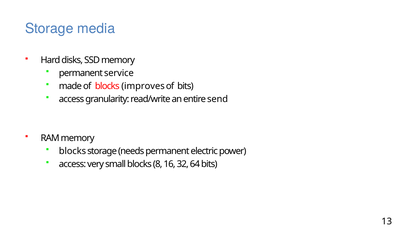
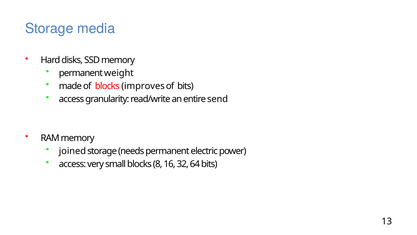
service: service -> weight
blocks at (72, 151): blocks -> joined
